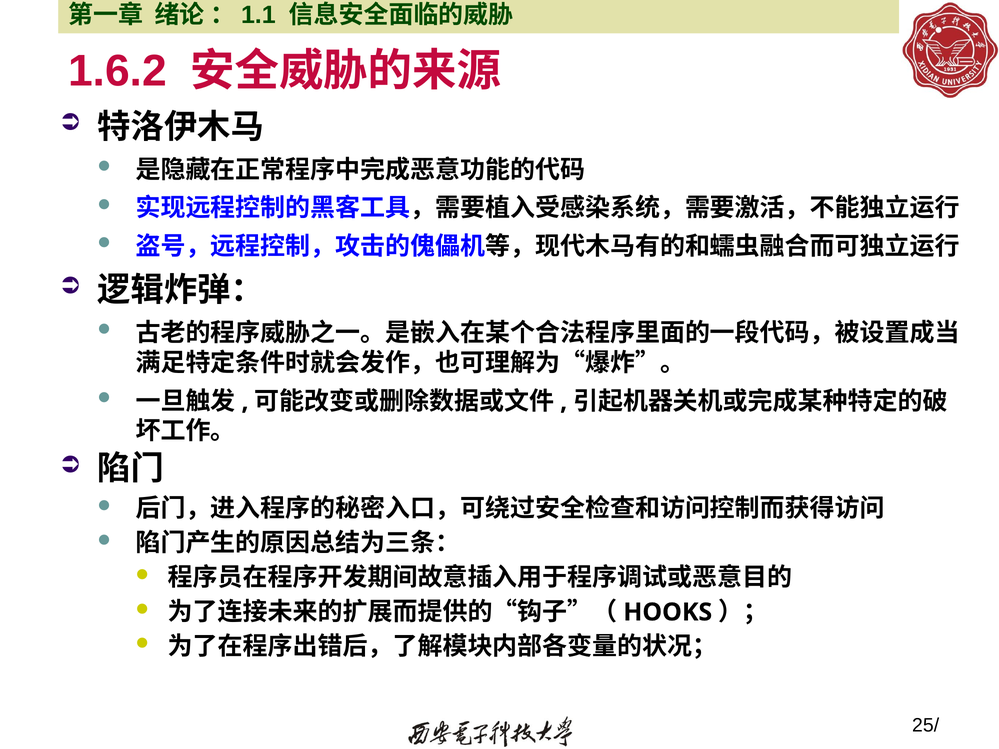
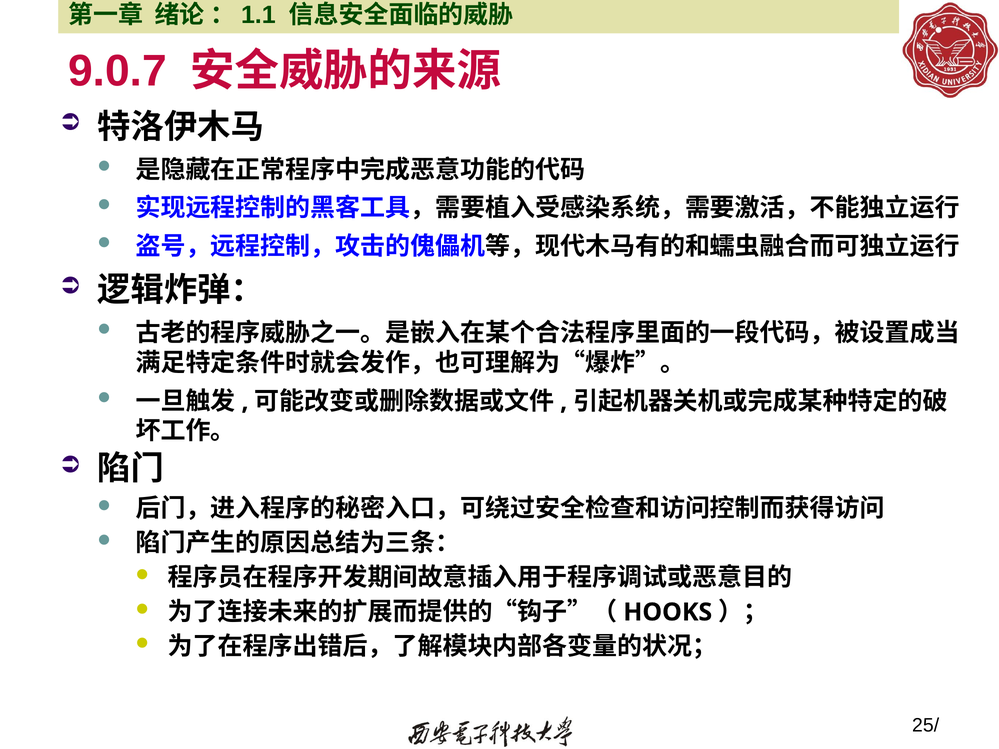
1.6.2: 1.6.2 -> 9.0.7
